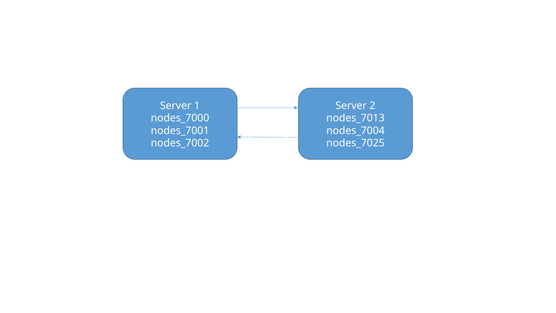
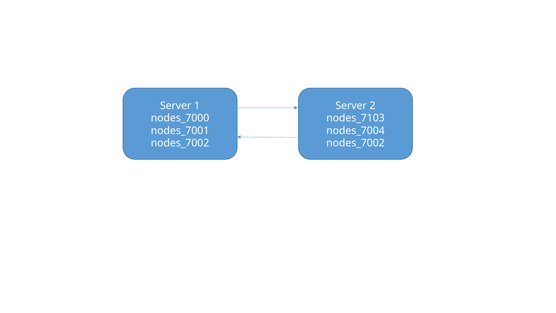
nodes_7013: nodes_7013 -> nodes_7103
nodes_7025 at (355, 143): nodes_7025 -> nodes_7002
